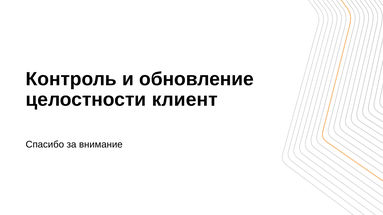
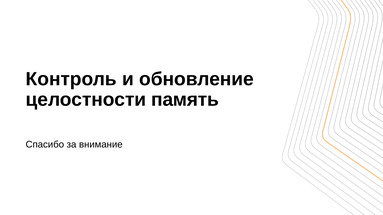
клиент: клиент -> память
